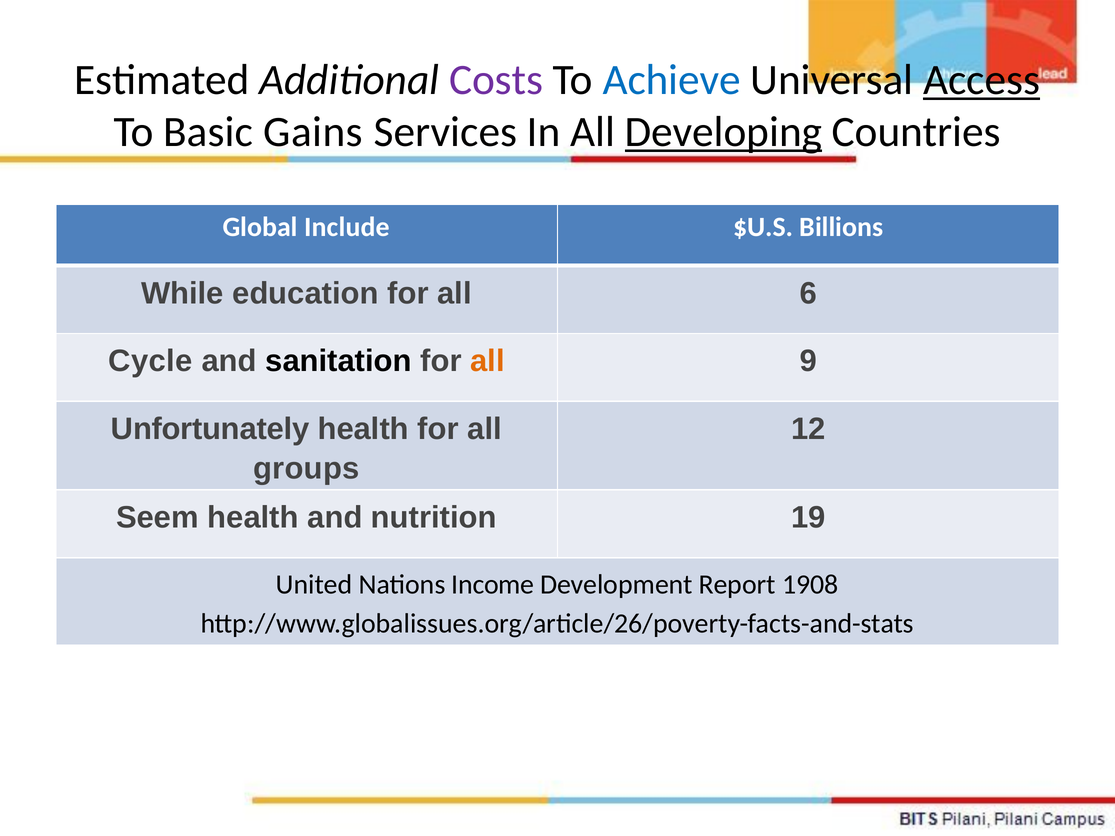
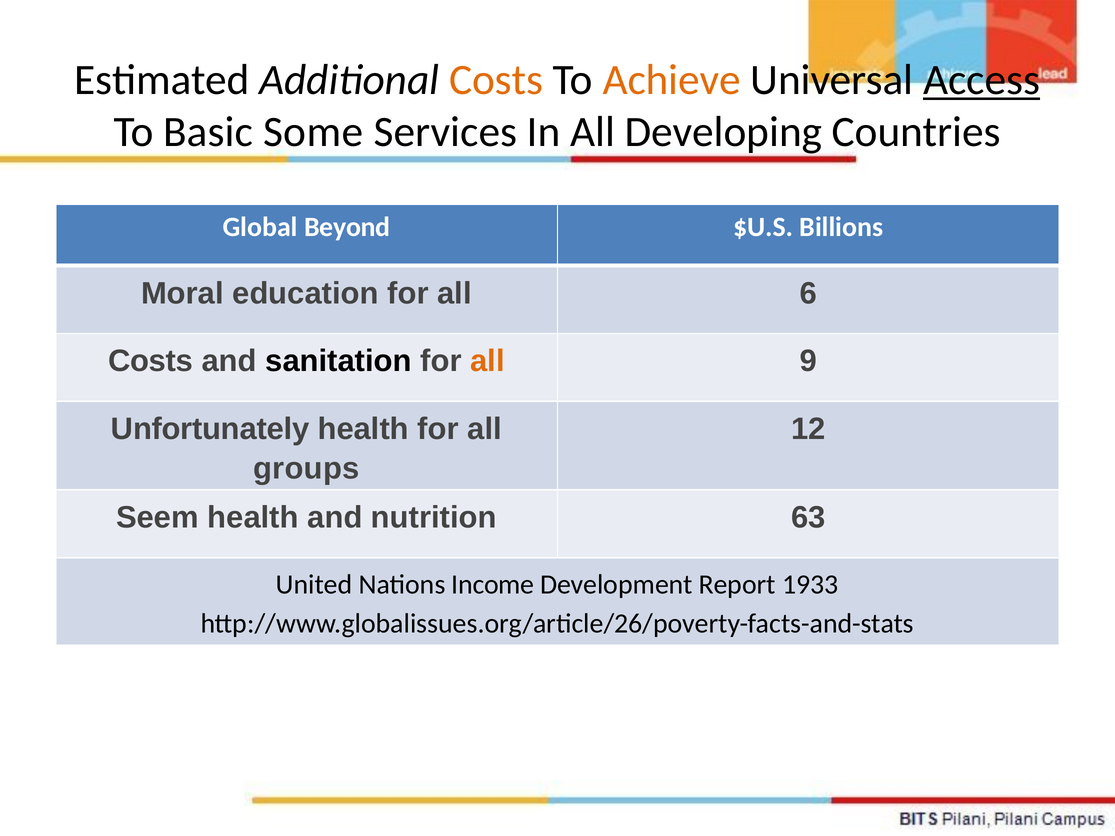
Costs at (496, 80) colour: purple -> orange
Achieve colour: blue -> orange
Gains: Gains -> Some
Developing underline: present -> none
Include: Include -> Beyond
While: While -> Moral
Cycle at (150, 361): Cycle -> Costs
19: 19 -> 63
1908: 1908 -> 1933
